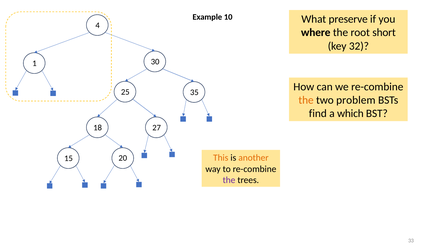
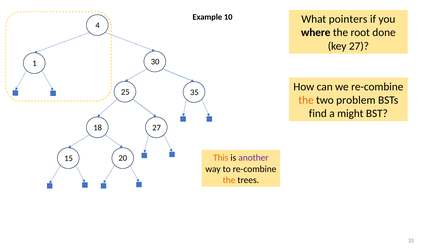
preserve: preserve -> pointers
short: short -> done
key 32: 32 -> 27
which: which -> might
another colour: orange -> purple
the at (229, 180) colour: purple -> orange
